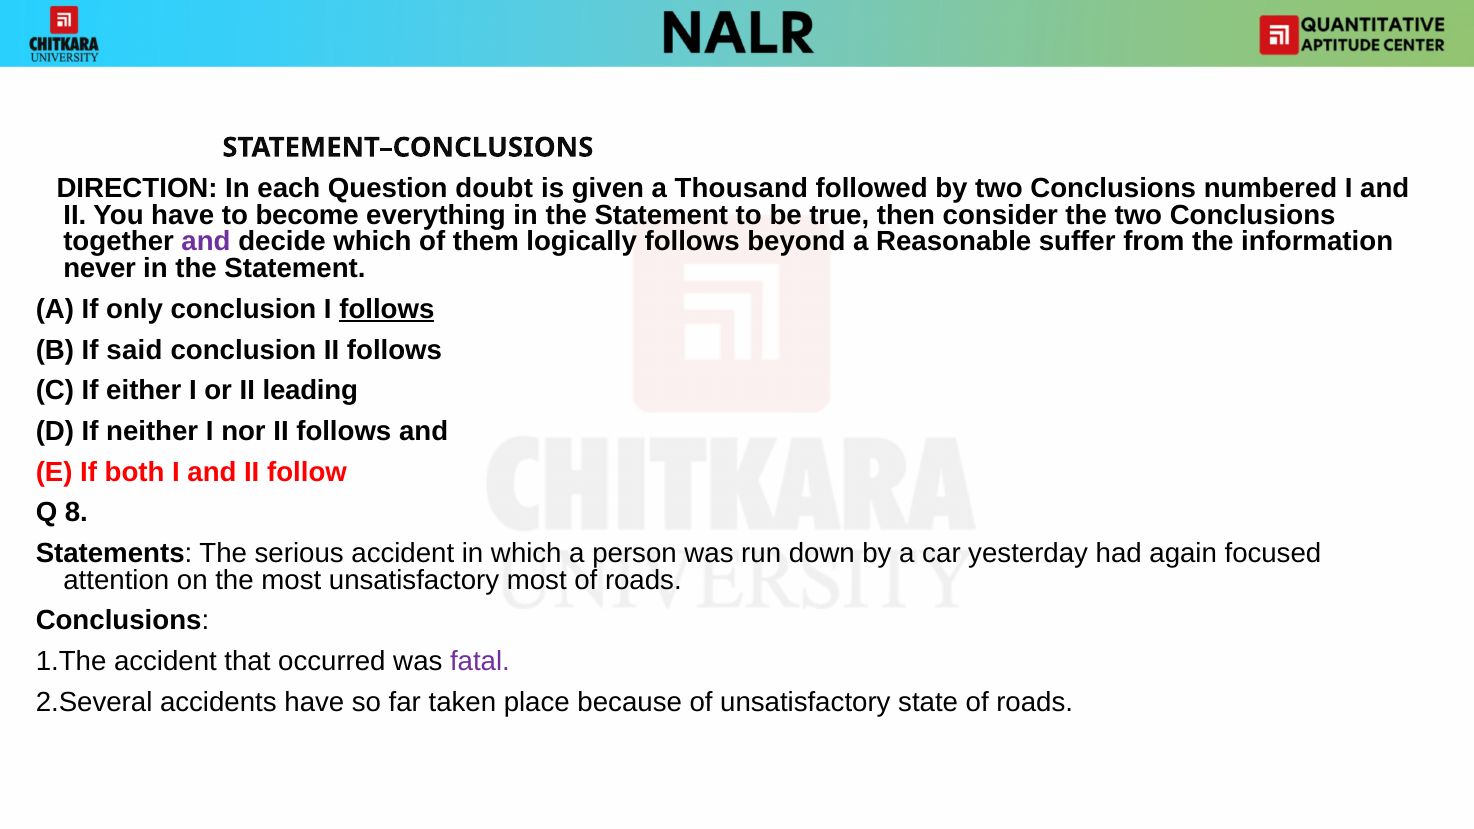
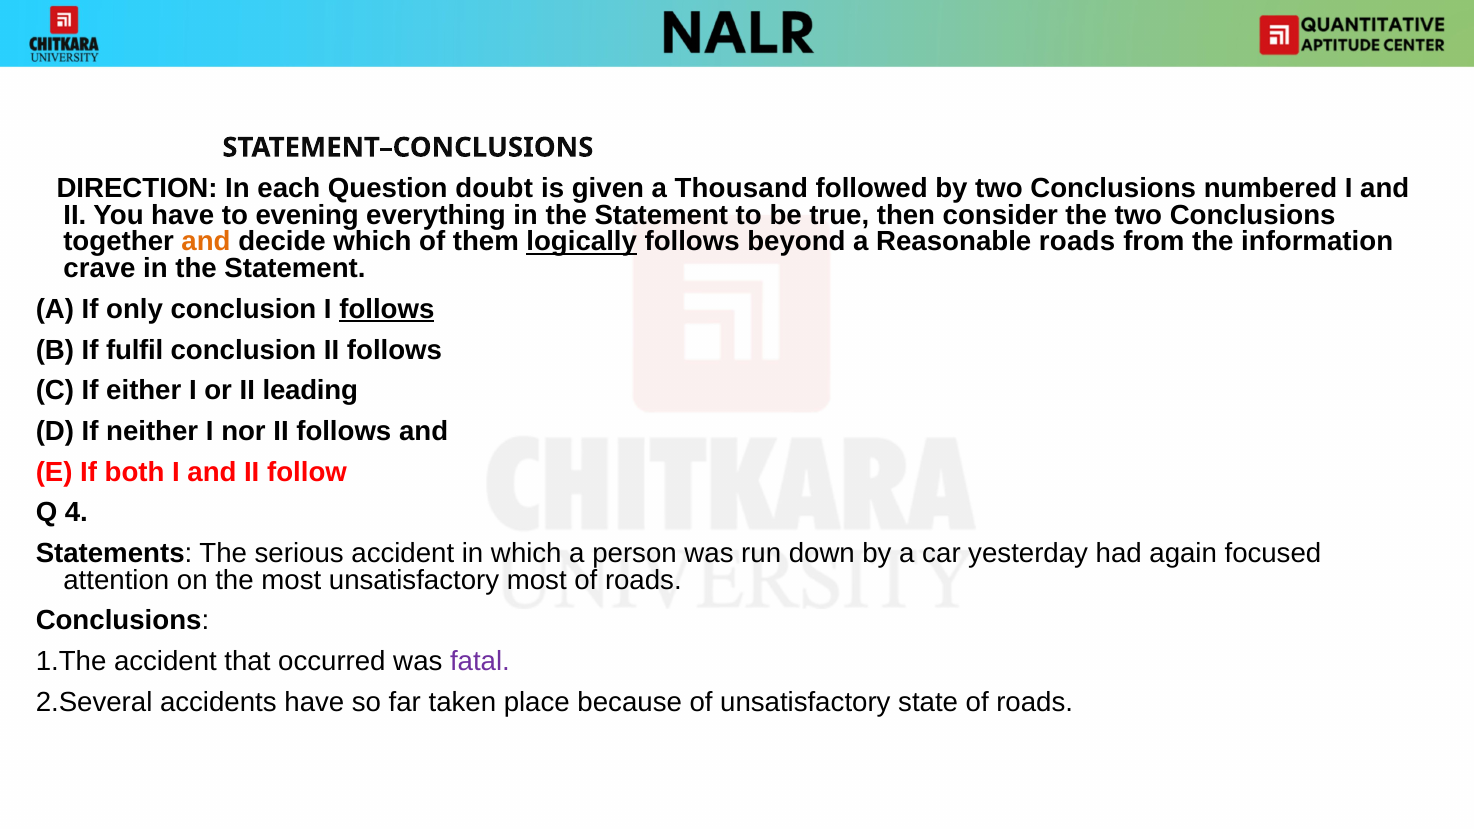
become: become -> evening
and at (206, 242) colour: purple -> orange
logically underline: none -> present
Reasonable suffer: suffer -> roads
never: never -> crave
said: said -> fulfil
8: 8 -> 4
